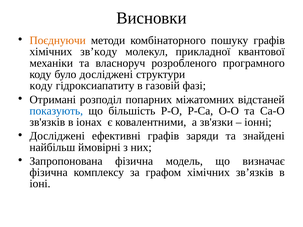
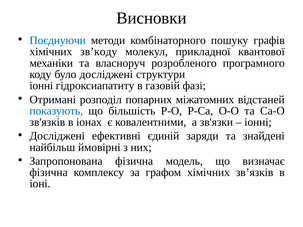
Поєднуючи colour: orange -> blue
коду at (41, 86): коду -> іонні
ефективні графів: графів -> єдиній
